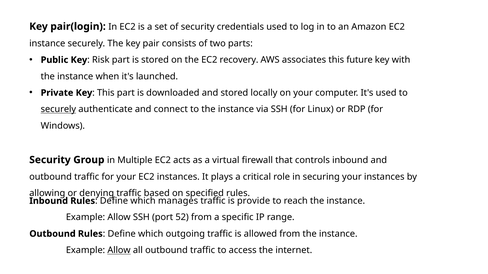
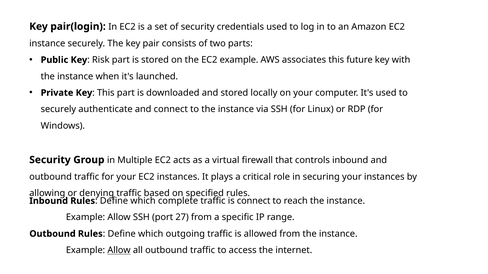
EC2 recovery: recovery -> example
securely at (58, 109) underline: present -> none
manages: manages -> complete
is provide: provide -> connect
52: 52 -> 27
